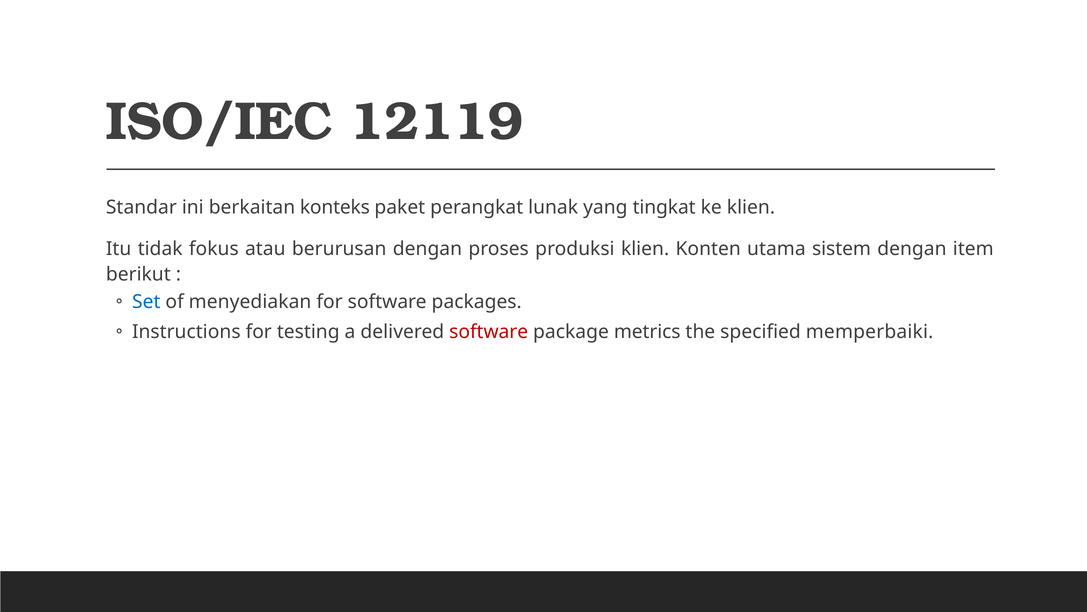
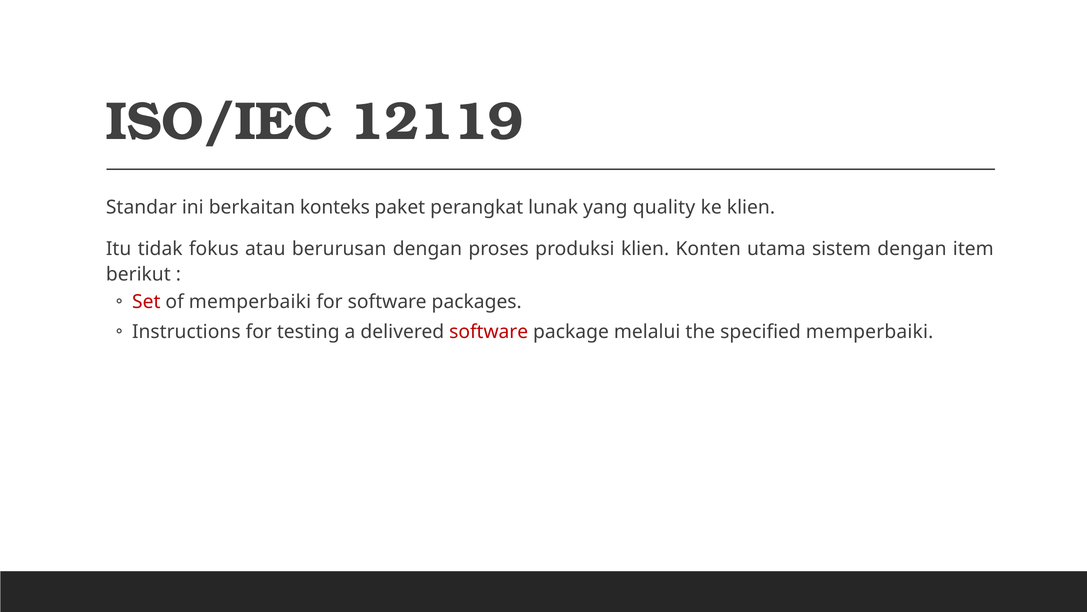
tingkat: tingkat -> quality
Set colour: blue -> red
of menyediakan: menyediakan -> memperbaiki
metrics: metrics -> melalui
